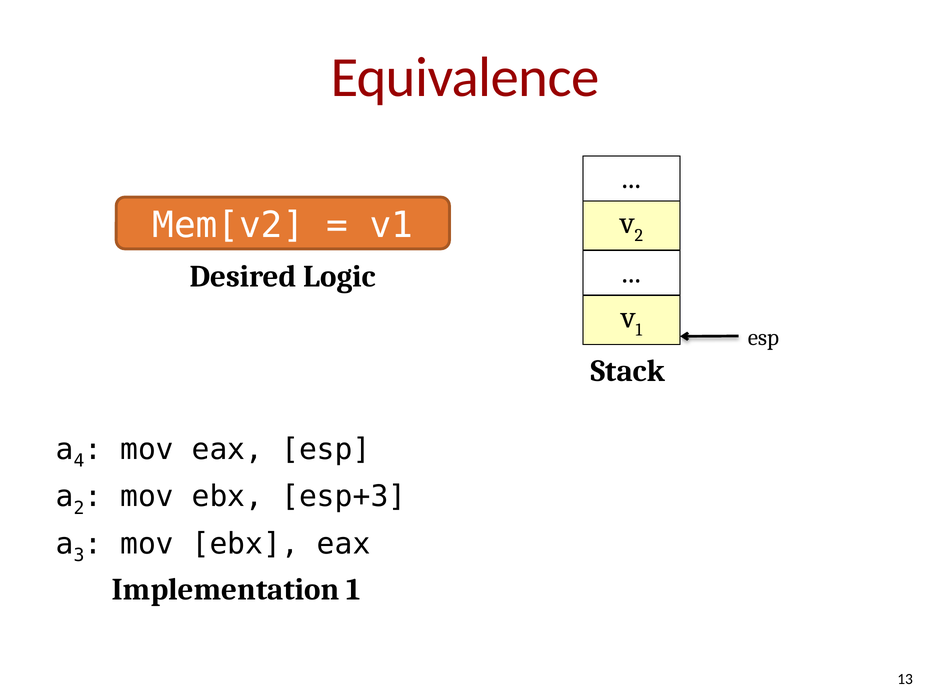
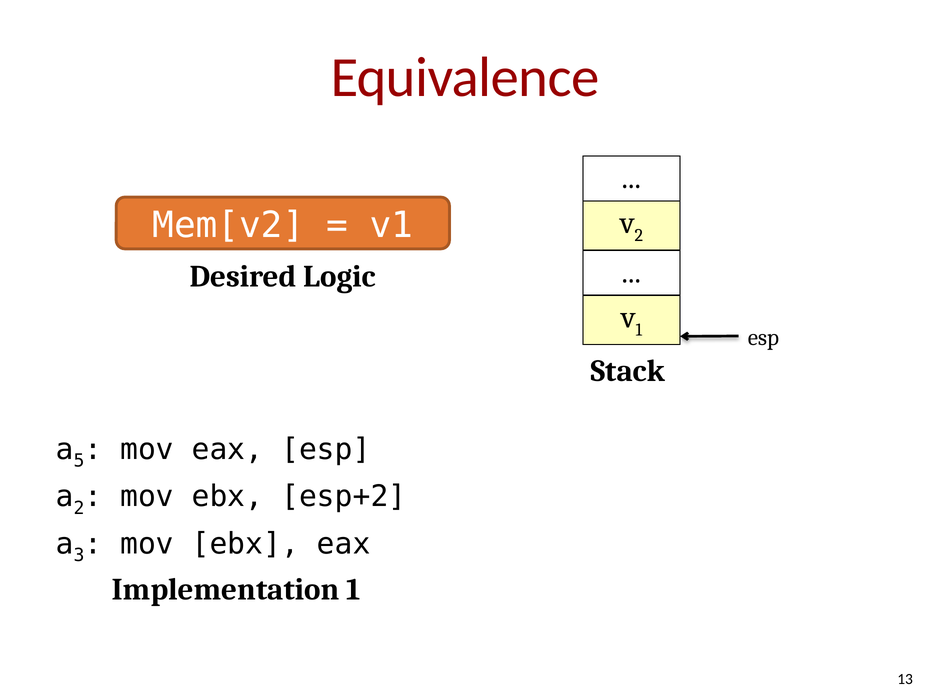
4: 4 -> 5
esp+3: esp+3 -> esp+2
